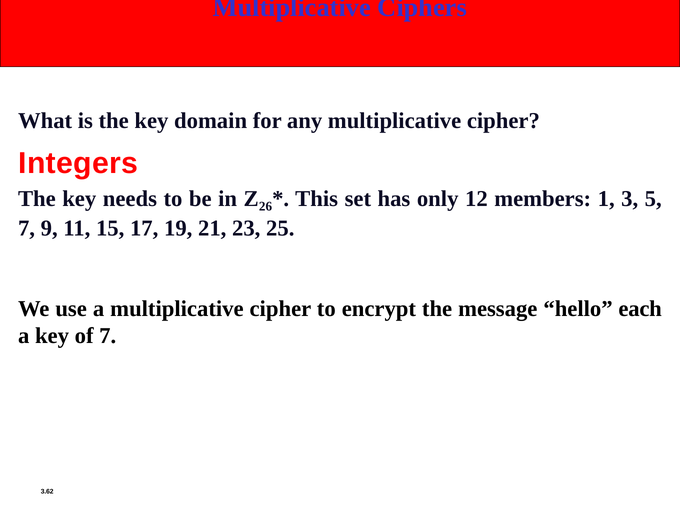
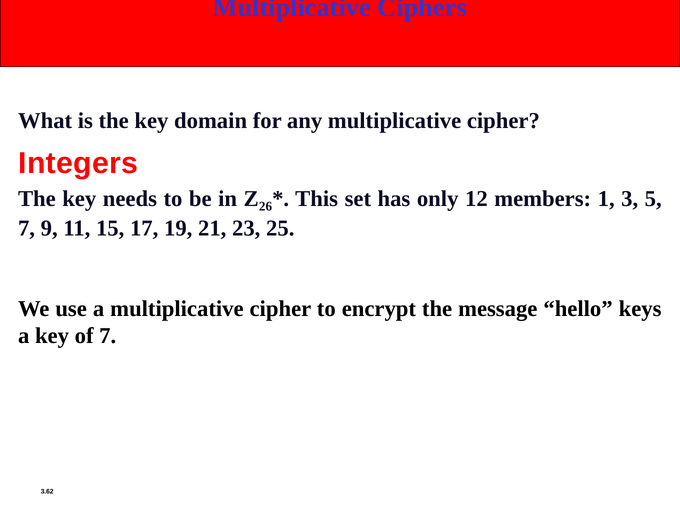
each: each -> keys
